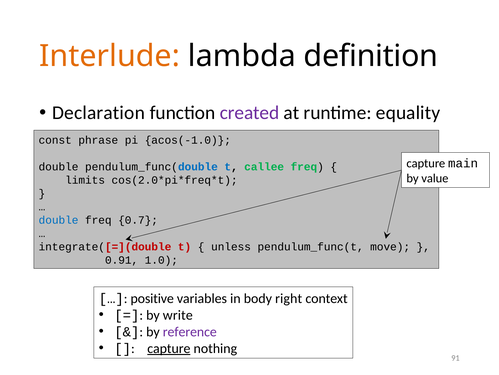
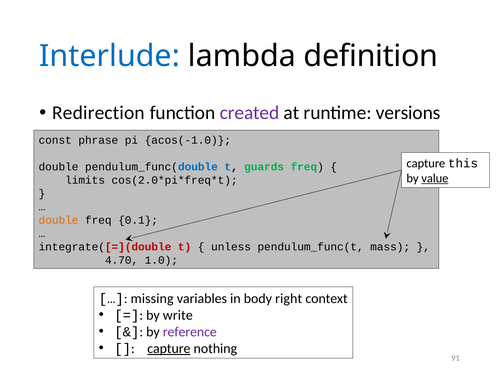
Interlude colour: orange -> blue
Declaration: Declaration -> Redirection
equality: equality -> versions
main: main -> this
callee: callee -> guards
value underline: none -> present
double at (59, 220) colour: blue -> orange
0.7: 0.7 -> 0.1
move: move -> mass
0.91: 0.91 -> 4.70
positive: positive -> missing
